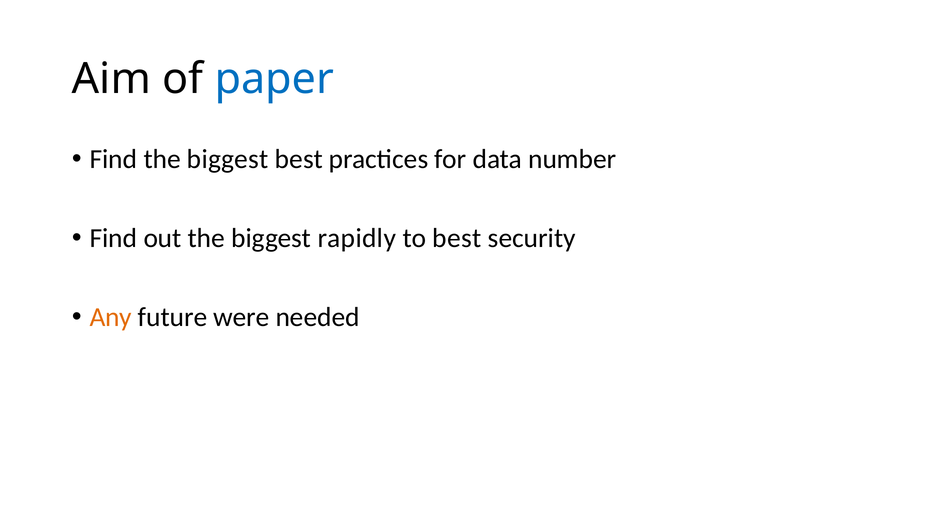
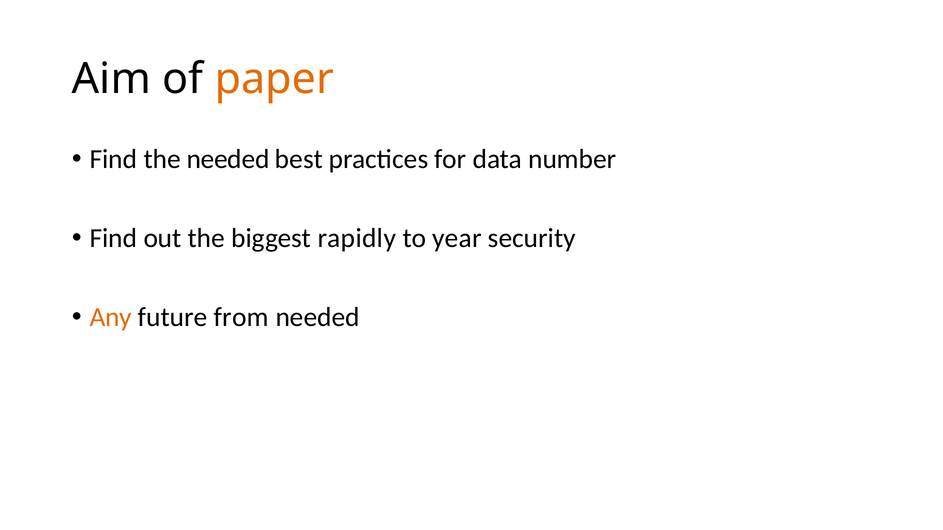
paper colour: blue -> orange
Find the biggest: biggest -> needed
to best: best -> year
were: were -> from
